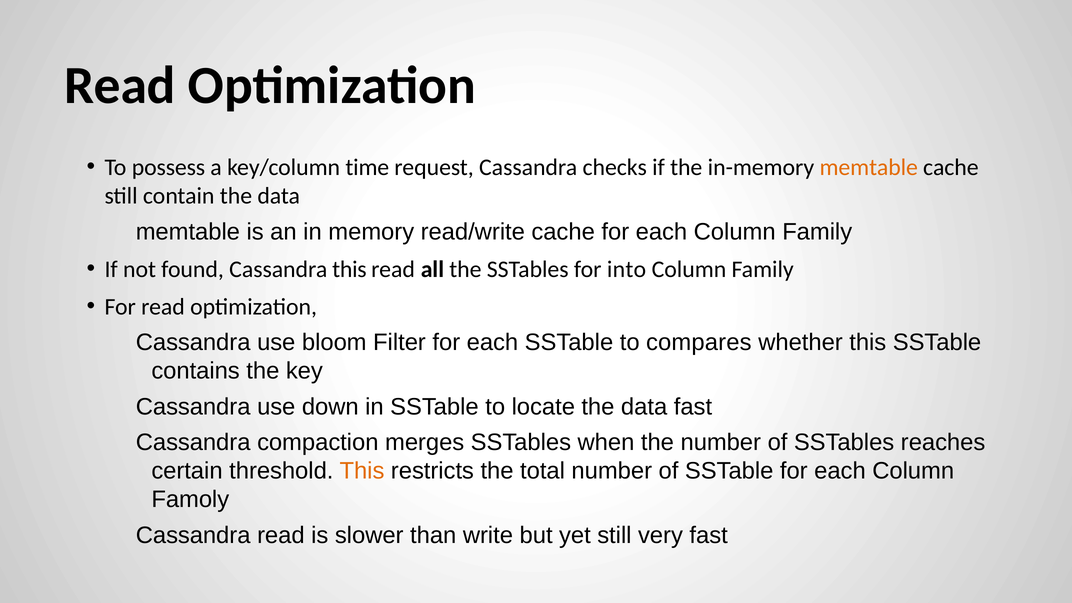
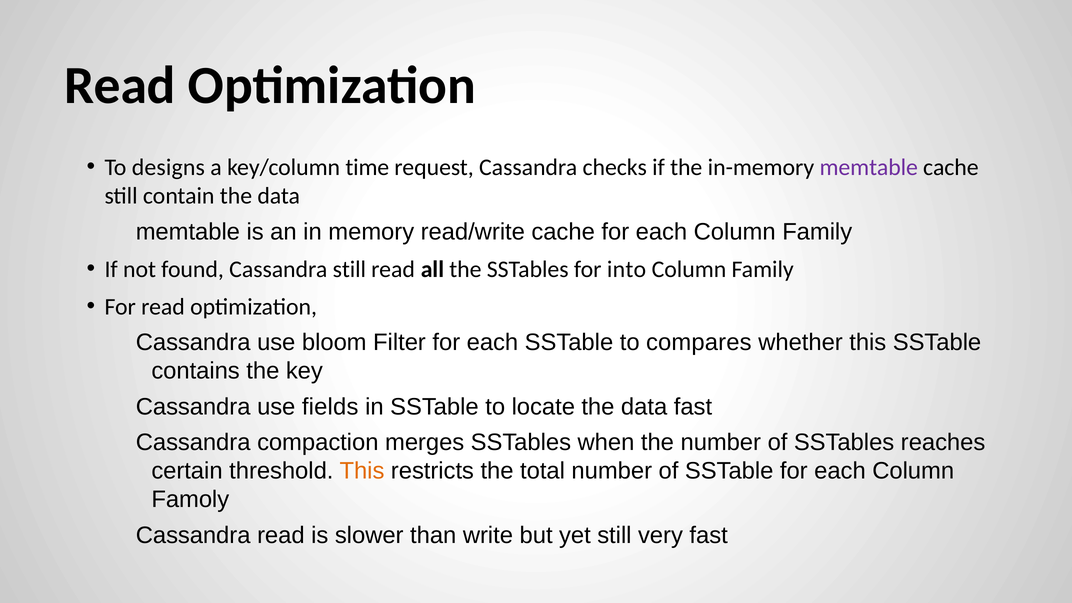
possess: possess -> designs
memtable at (869, 167) colour: orange -> purple
Cassandra this: this -> still
down: down -> fields
